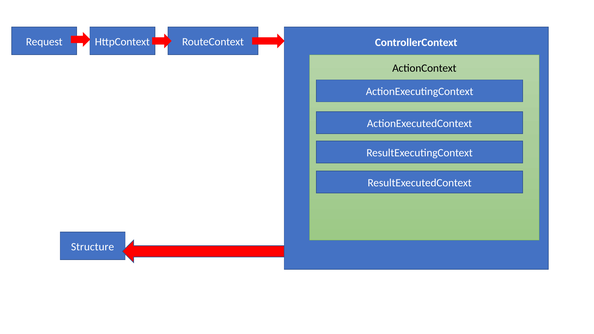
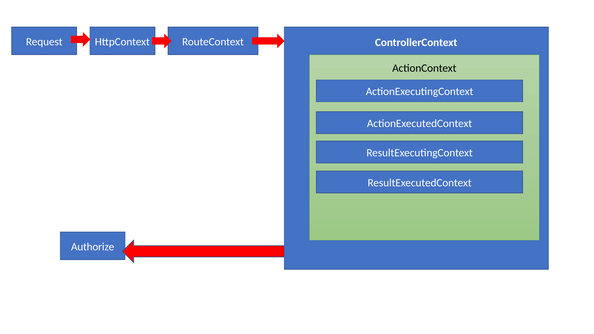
Structure: Structure -> Authorize
